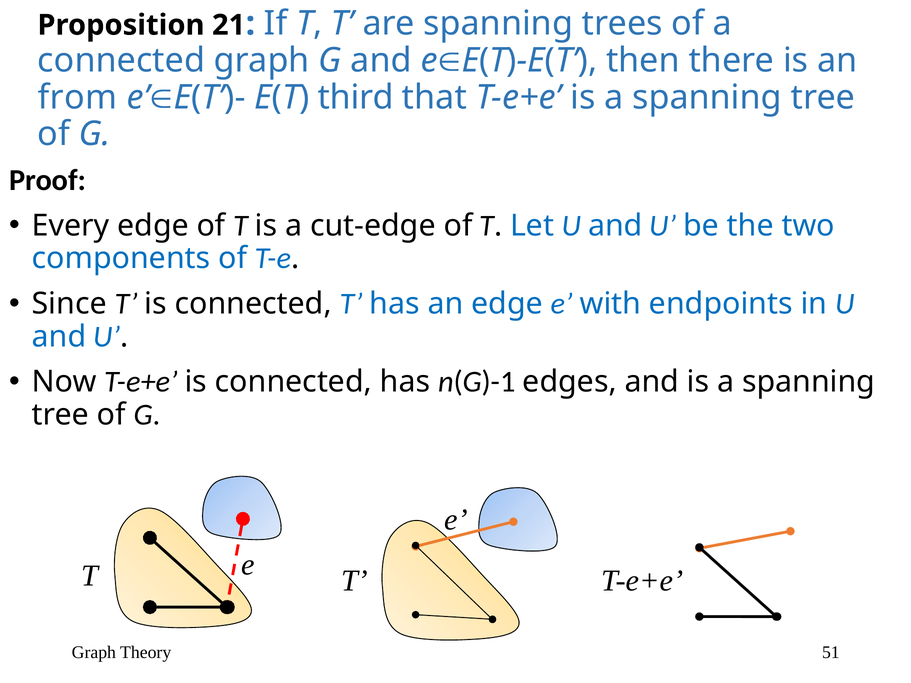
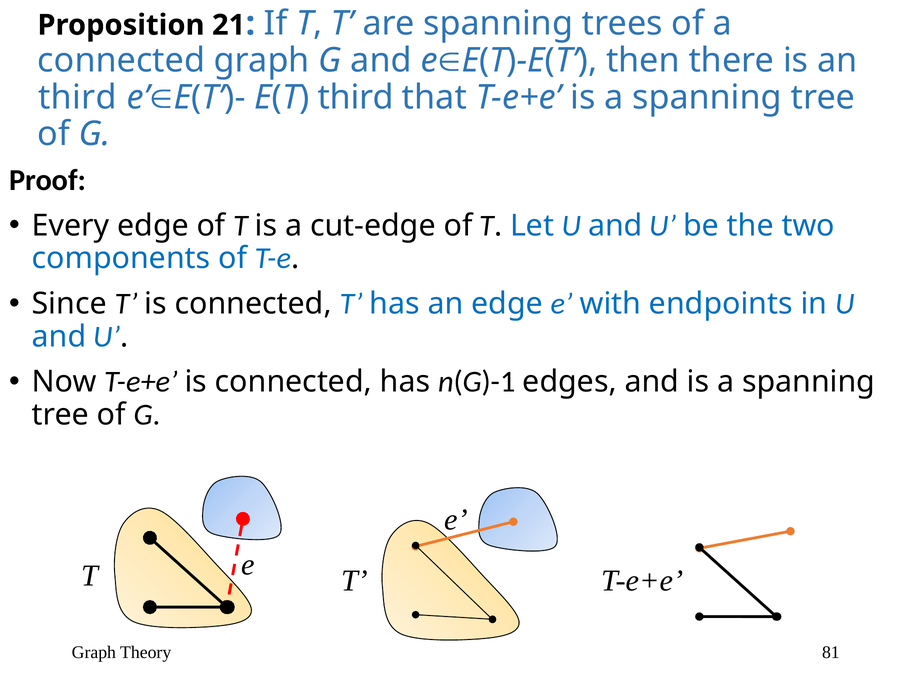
from at (78, 97): from -> third
51: 51 -> 81
